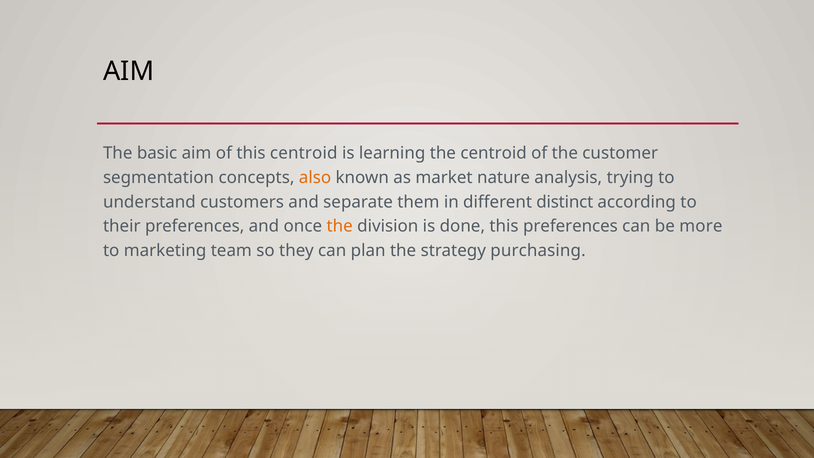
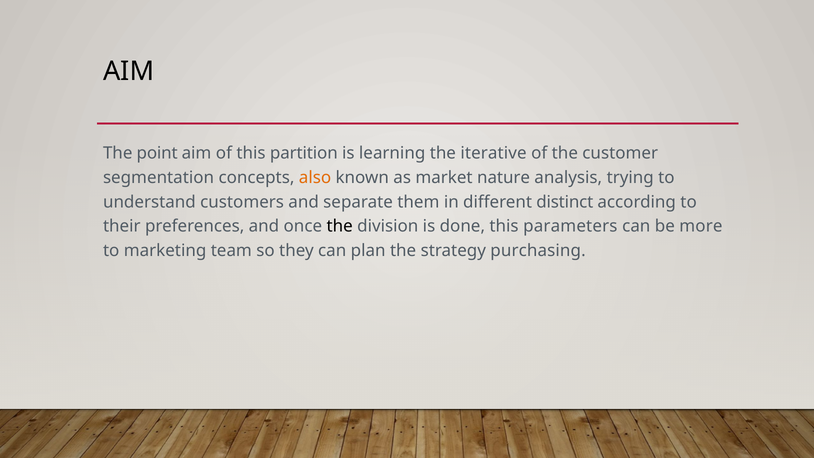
basic: basic -> point
this centroid: centroid -> partition
the centroid: centroid -> iterative
the at (340, 226) colour: orange -> black
this preferences: preferences -> parameters
